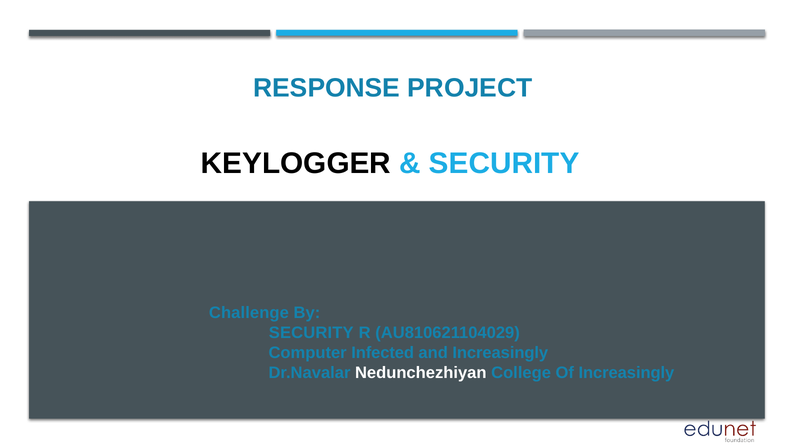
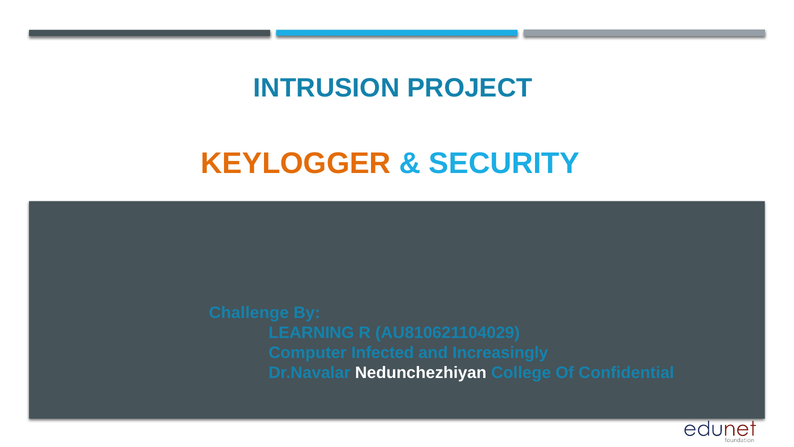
RESPONSE: RESPONSE -> INTRUSION
KEYLOGGER colour: black -> orange
SECURITY at (311, 333): SECURITY -> LEARNING
Of Increasingly: Increasingly -> Confidential
